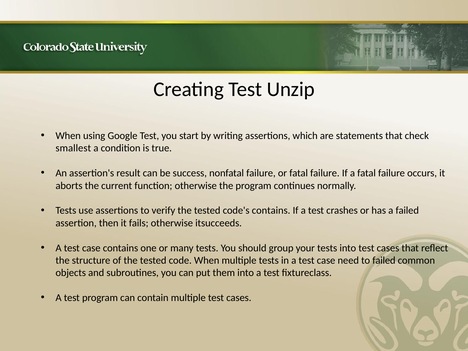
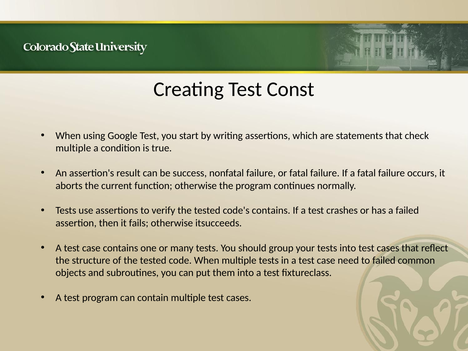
Unzip: Unzip -> Const
smallest at (73, 148): smallest -> multiple
